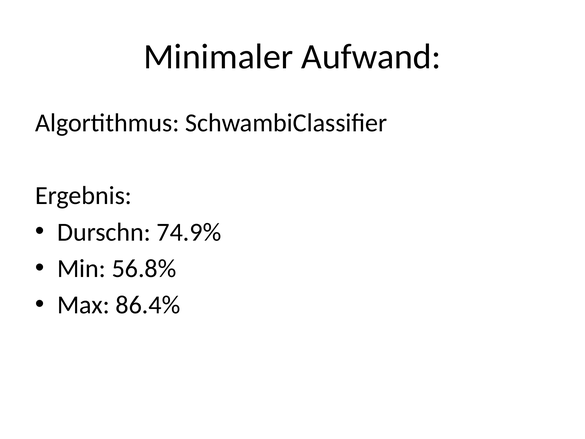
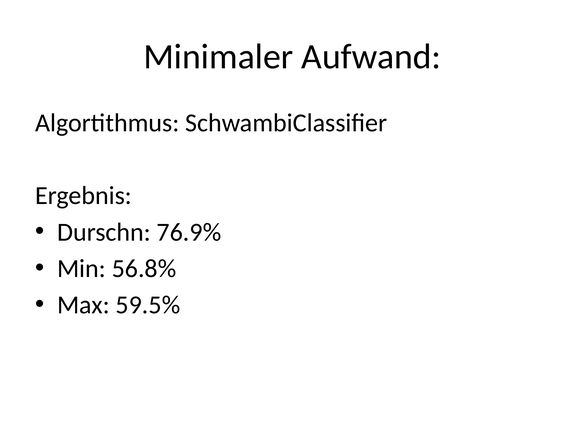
74.9%: 74.9% -> 76.9%
86.4%: 86.4% -> 59.5%
